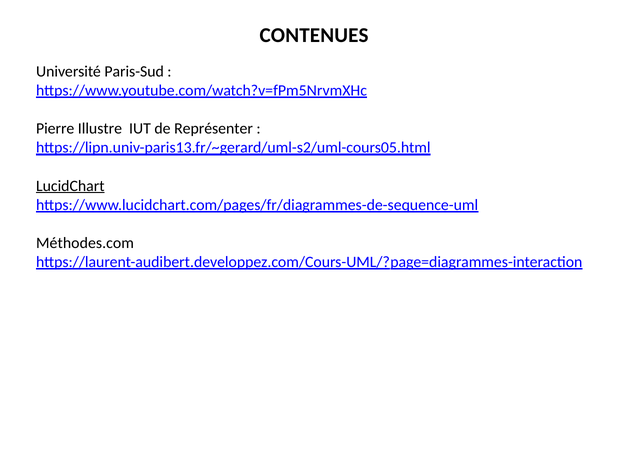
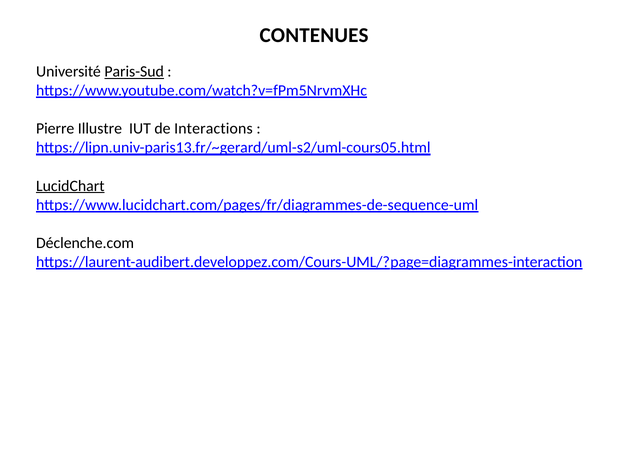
Paris-Sud underline: none -> present
Représenter: Représenter -> Interactions
Méthodes.com: Méthodes.com -> Déclenche.com
